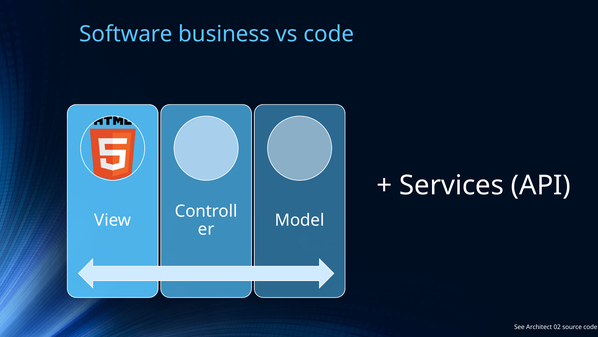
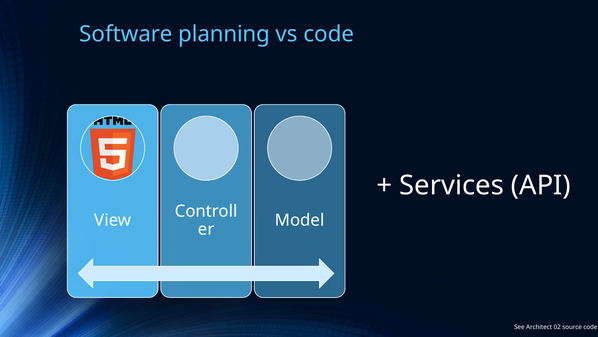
business: business -> planning
